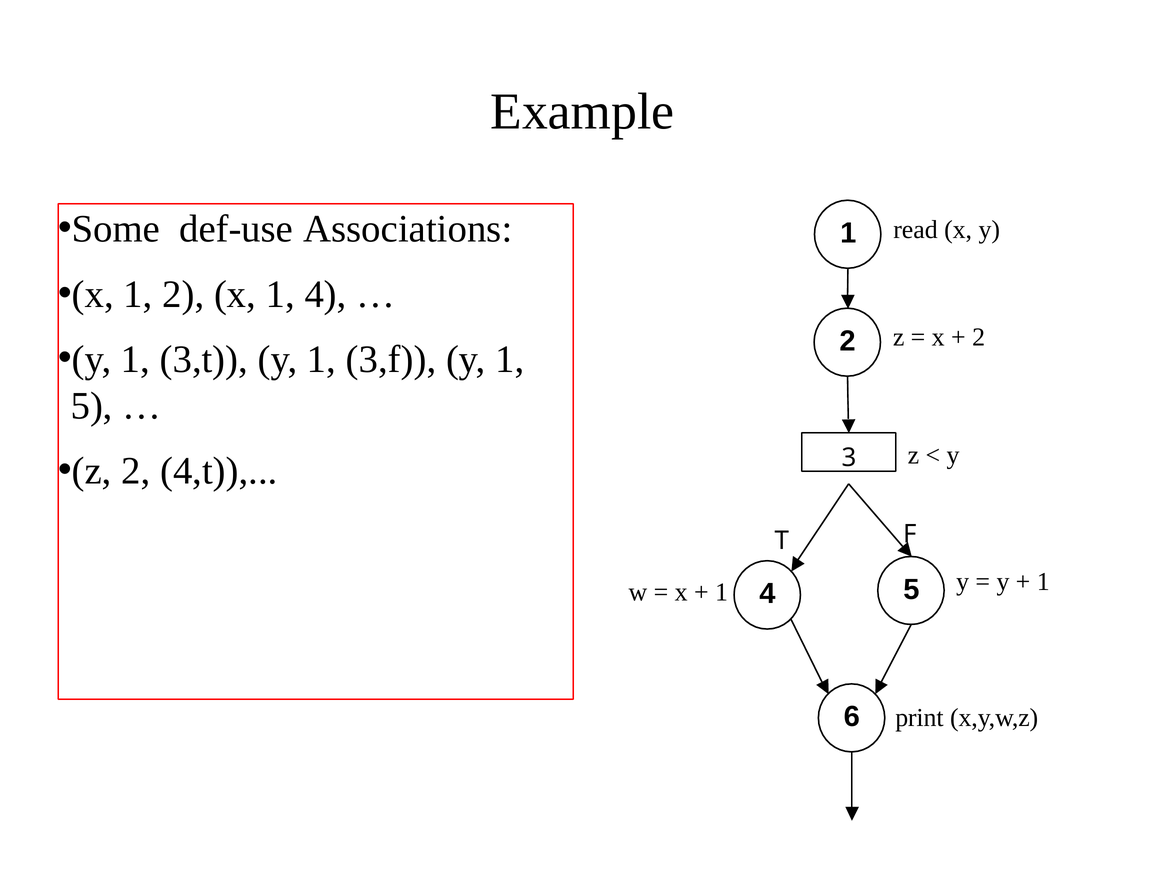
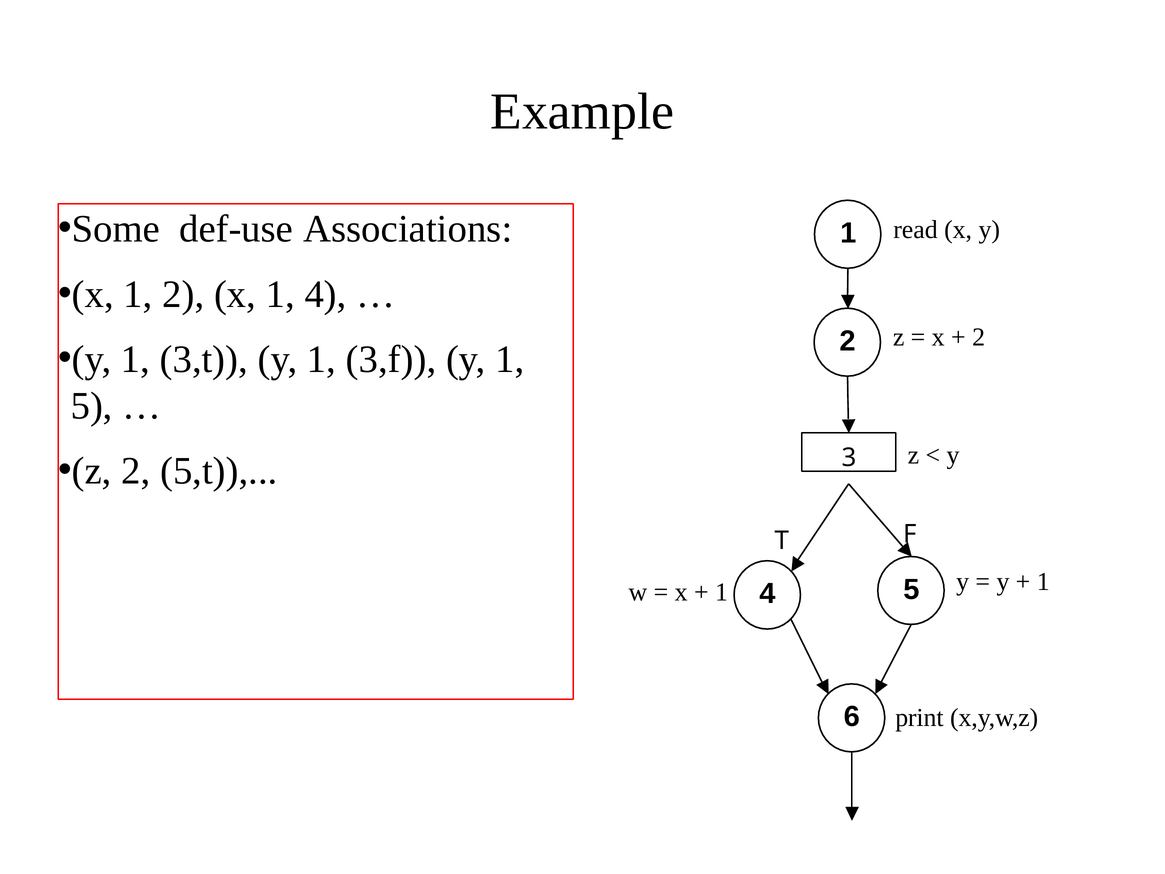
4,t: 4,t -> 5,t
